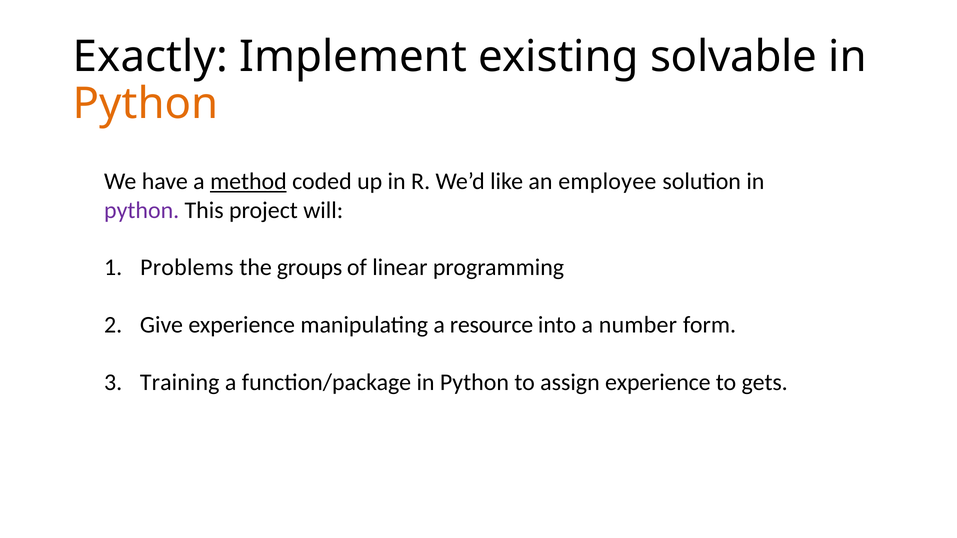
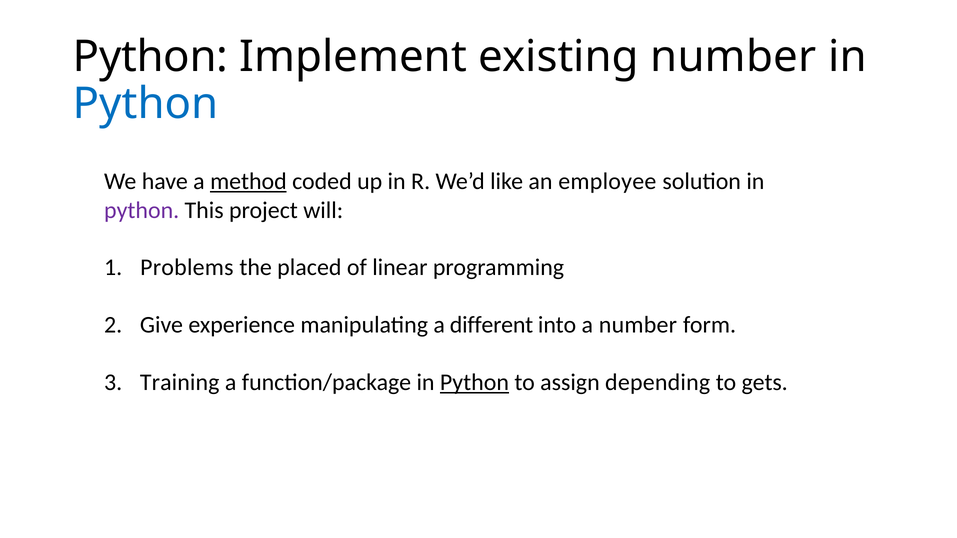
Exactly at (150, 57): Exactly -> Python
existing solvable: solvable -> number
Python at (146, 104) colour: orange -> blue
groups: groups -> placed
resource: resource -> different
Python at (474, 383) underline: none -> present
assign experience: experience -> depending
